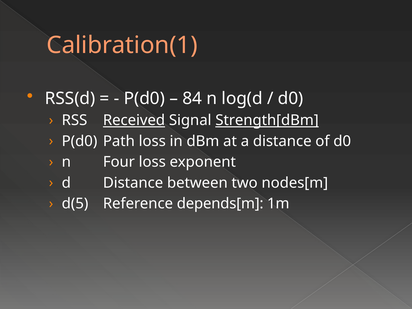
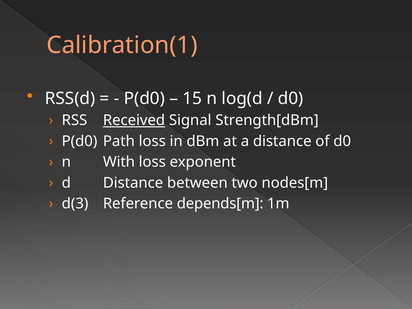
84: 84 -> 15
Strength[dBm underline: present -> none
Four: Four -> With
d(5: d(5 -> d(3
